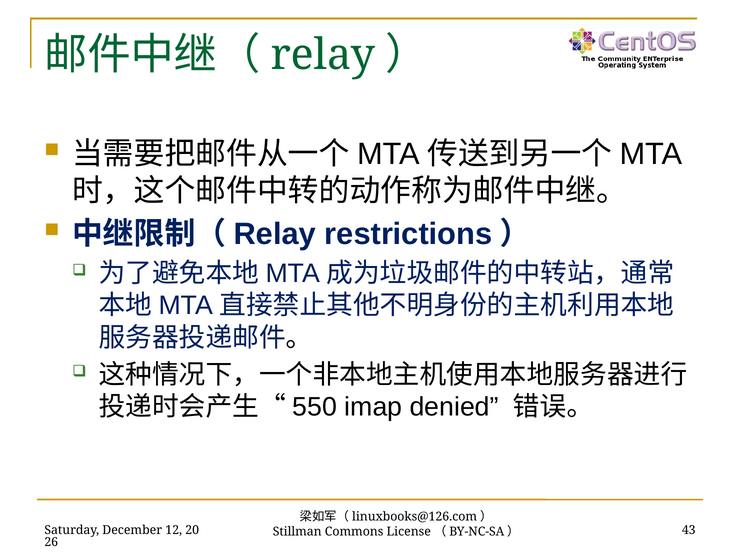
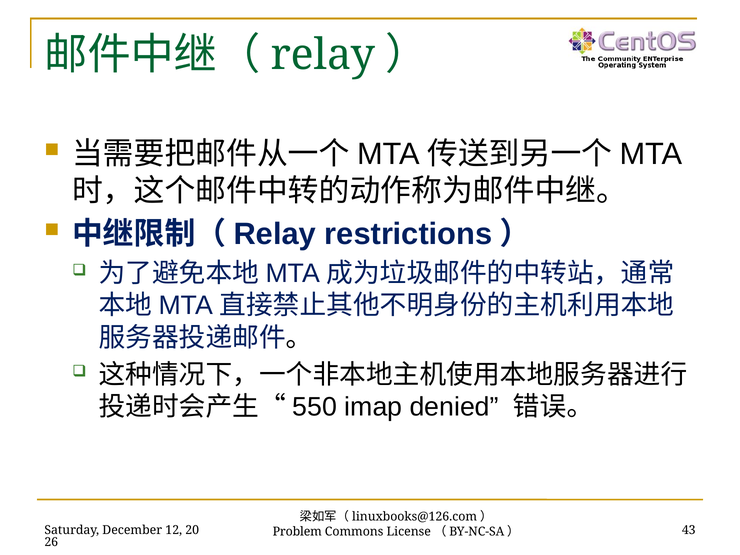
Stillman: Stillman -> Problem
